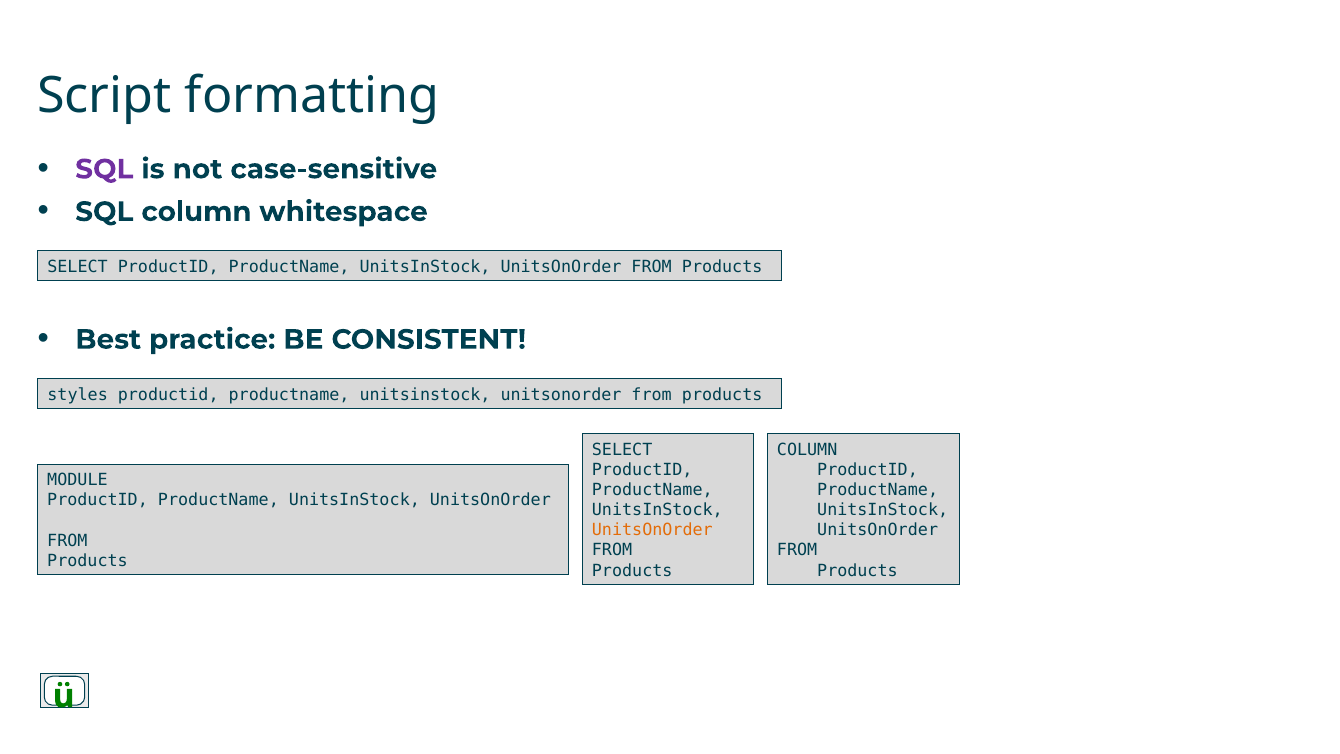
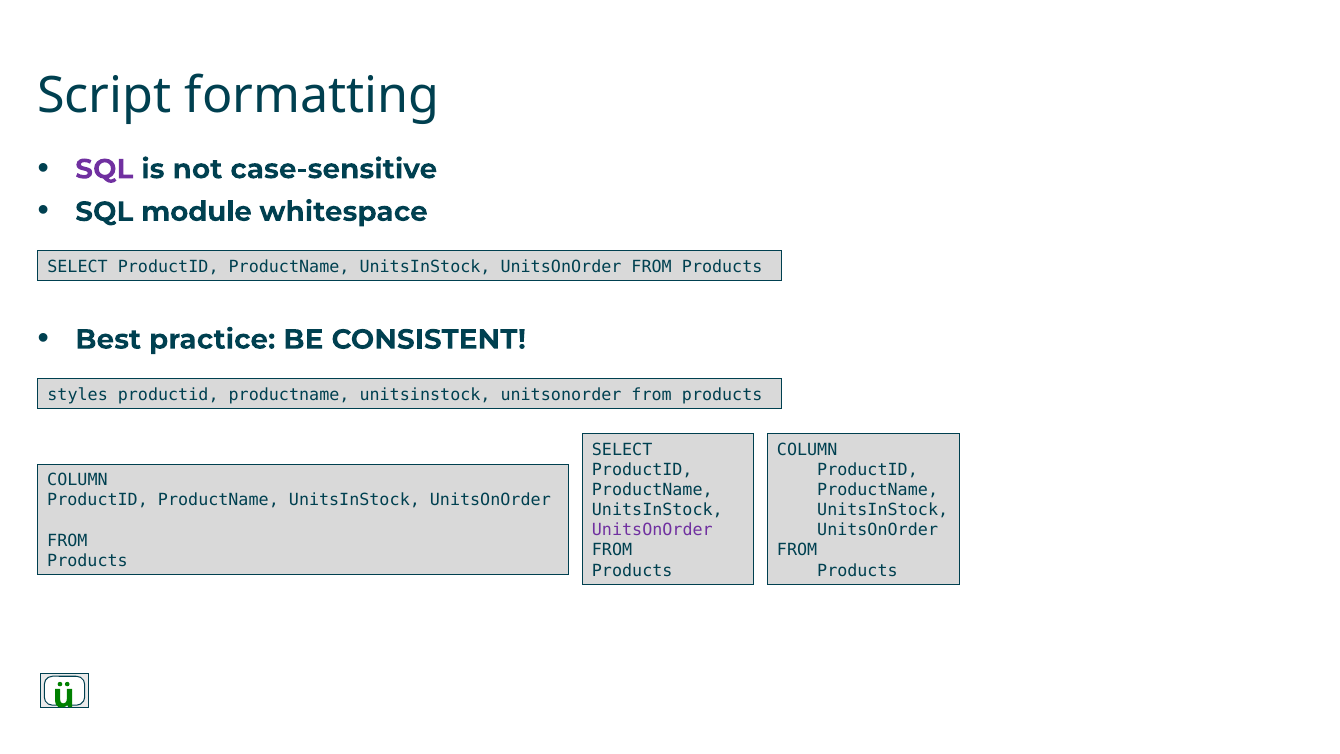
SQL column: column -> module
MODULE at (77, 480): MODULE -> COLUMN
UnitsOnOrder at (652, 530) colour: orange -> purple
